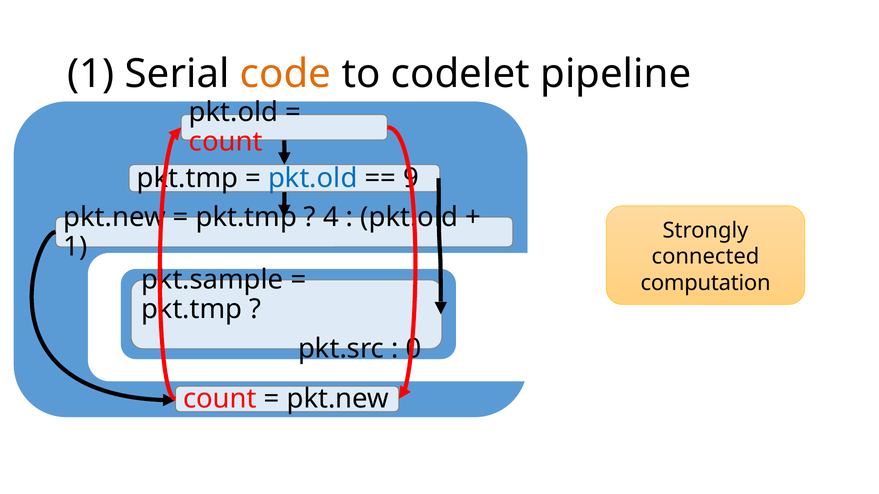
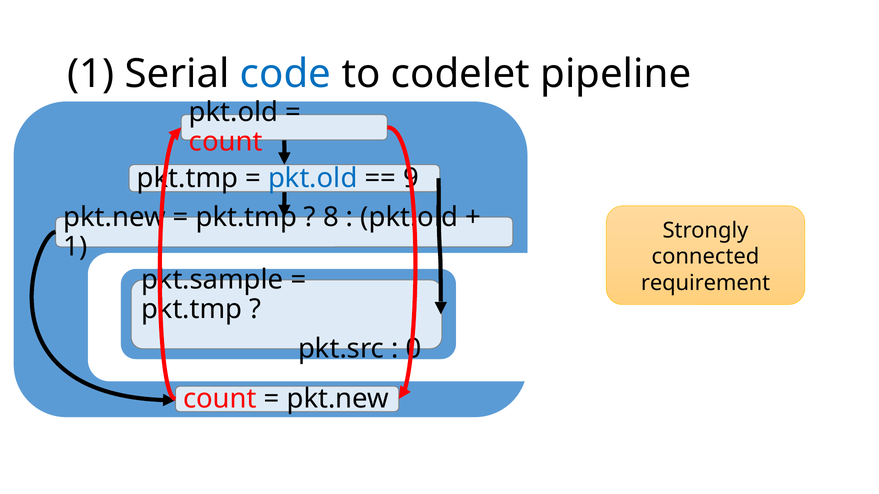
code colour: orange -> blue
4: 4 -> 8
computation: computation -> requirement
